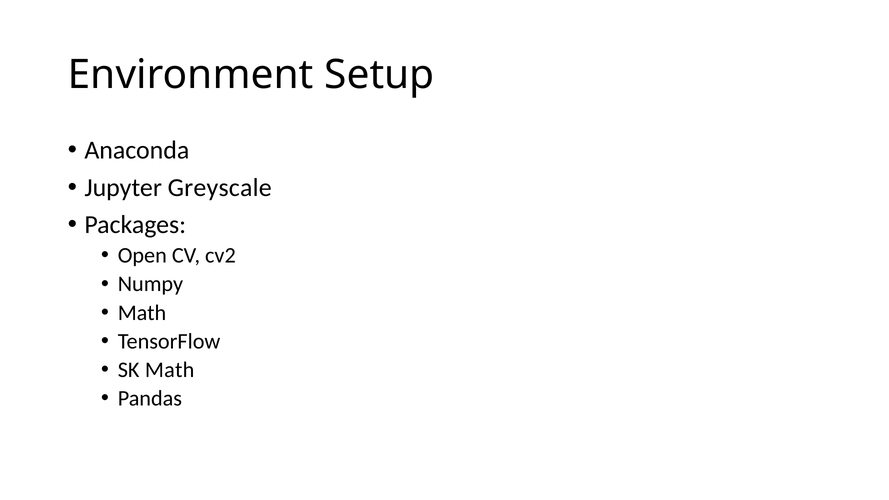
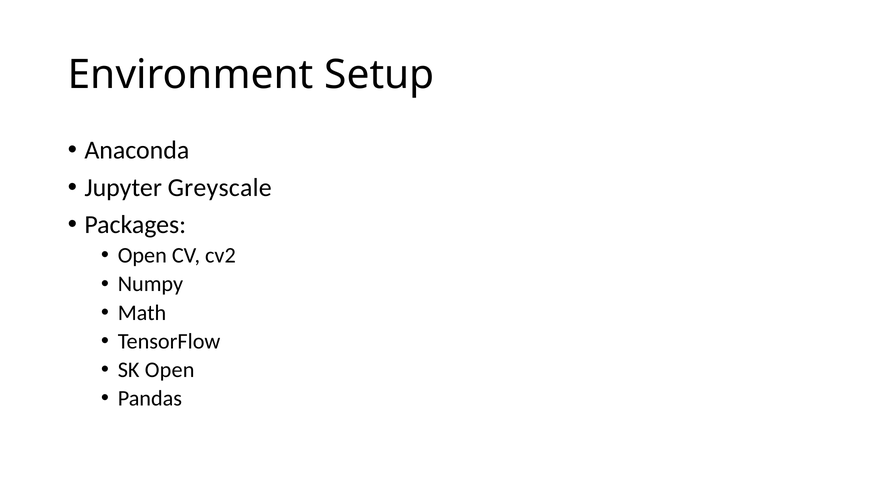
SK Math: Math -> Open
